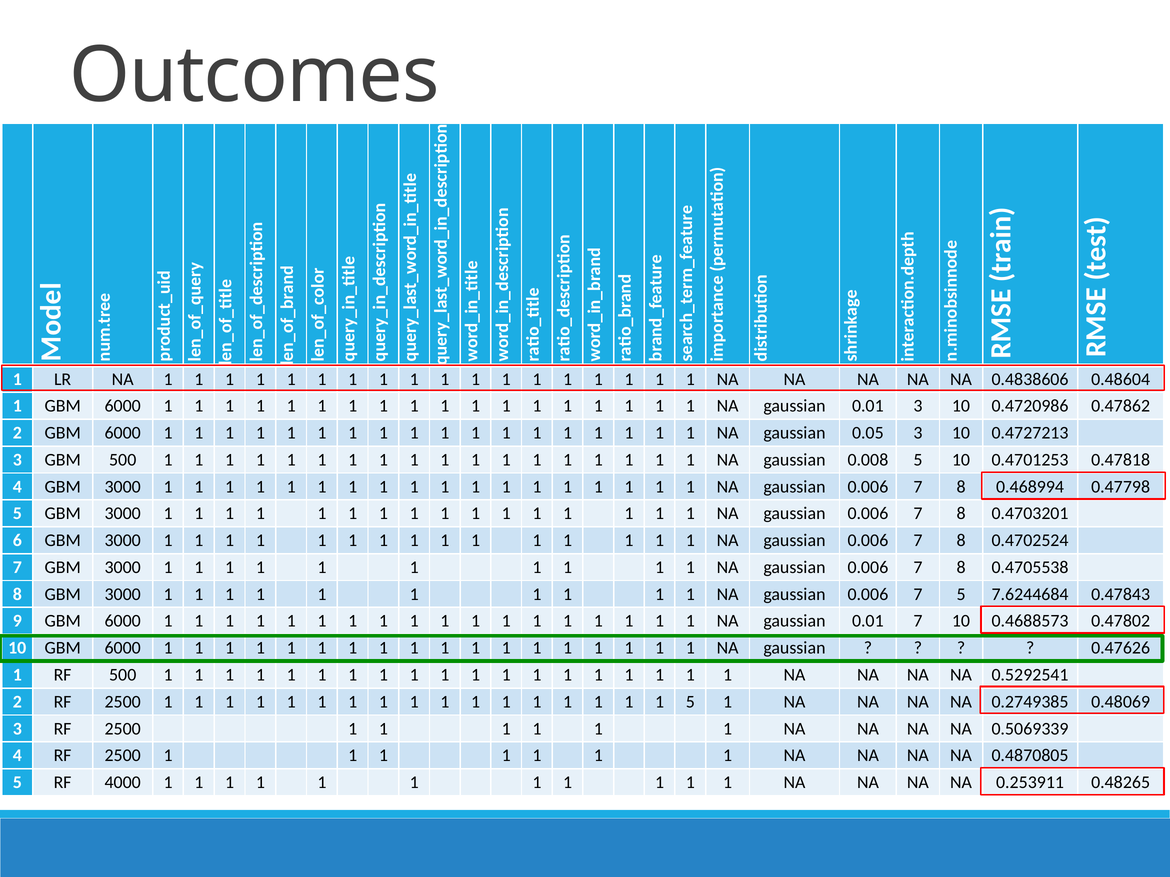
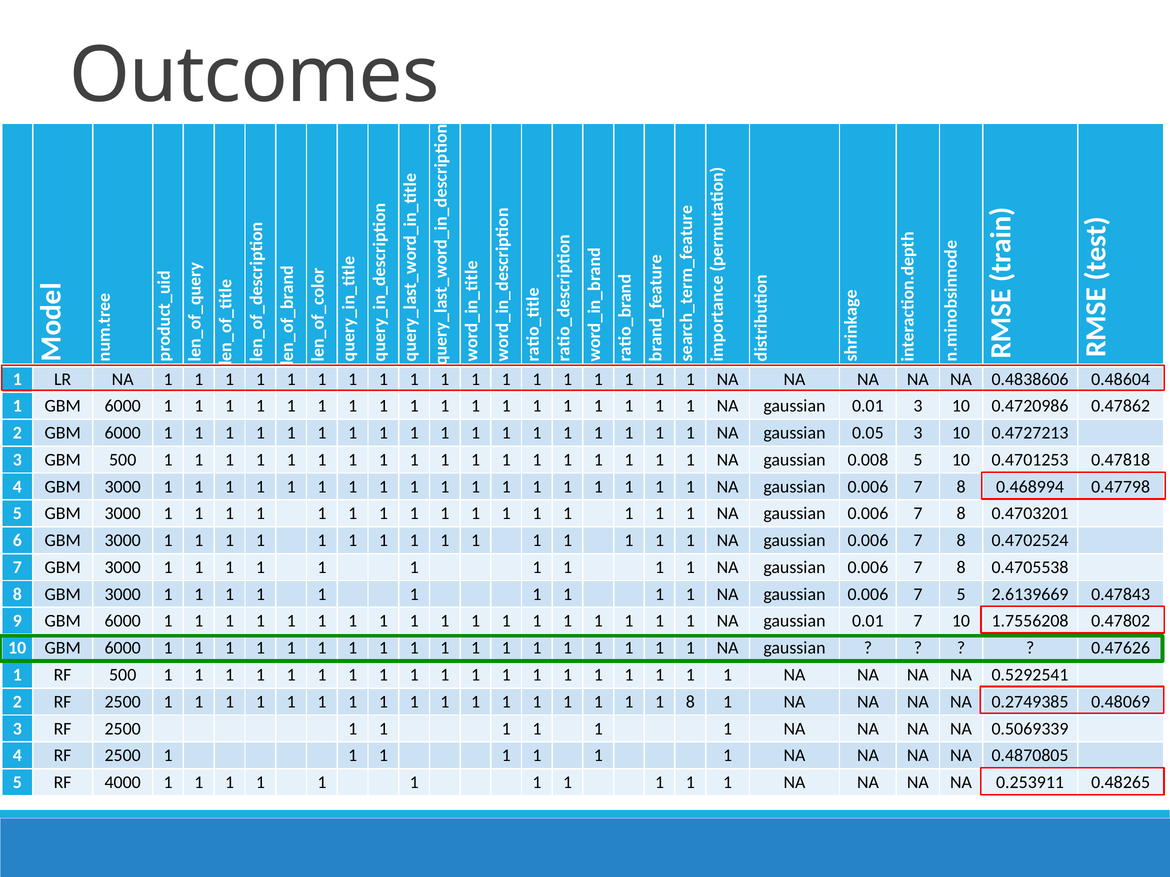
7.6244684: 7.6244684 -> 2.6139669
0.4688573: 0.4688573 -> 1.7556208
1 5: 5 -> 8
